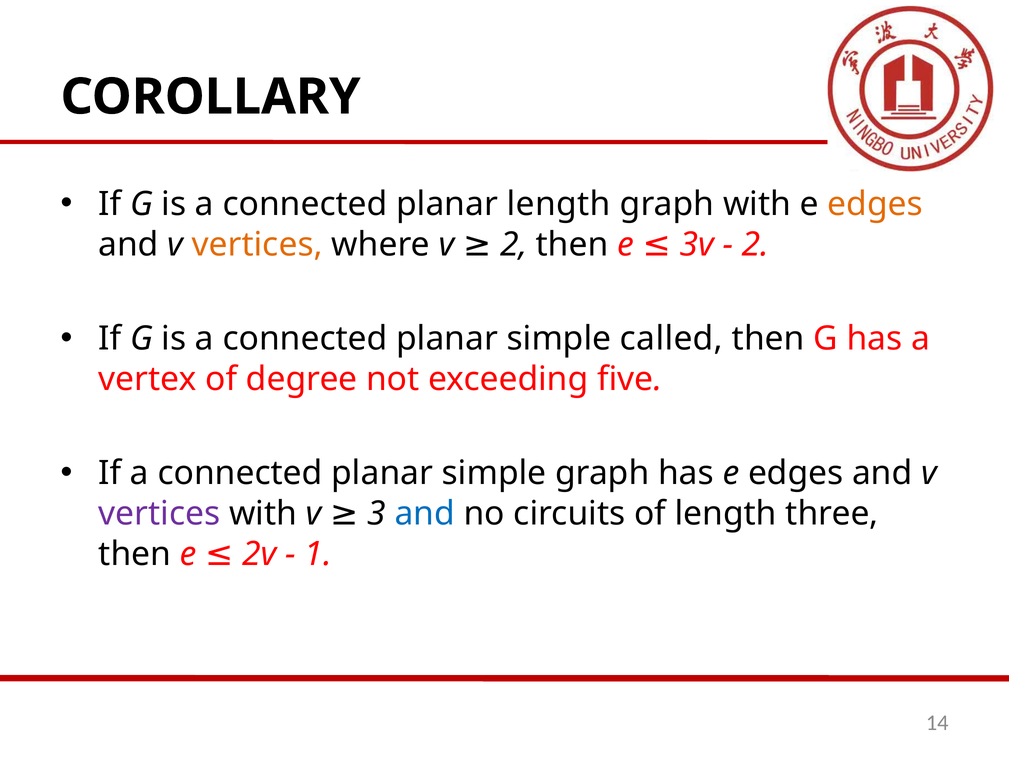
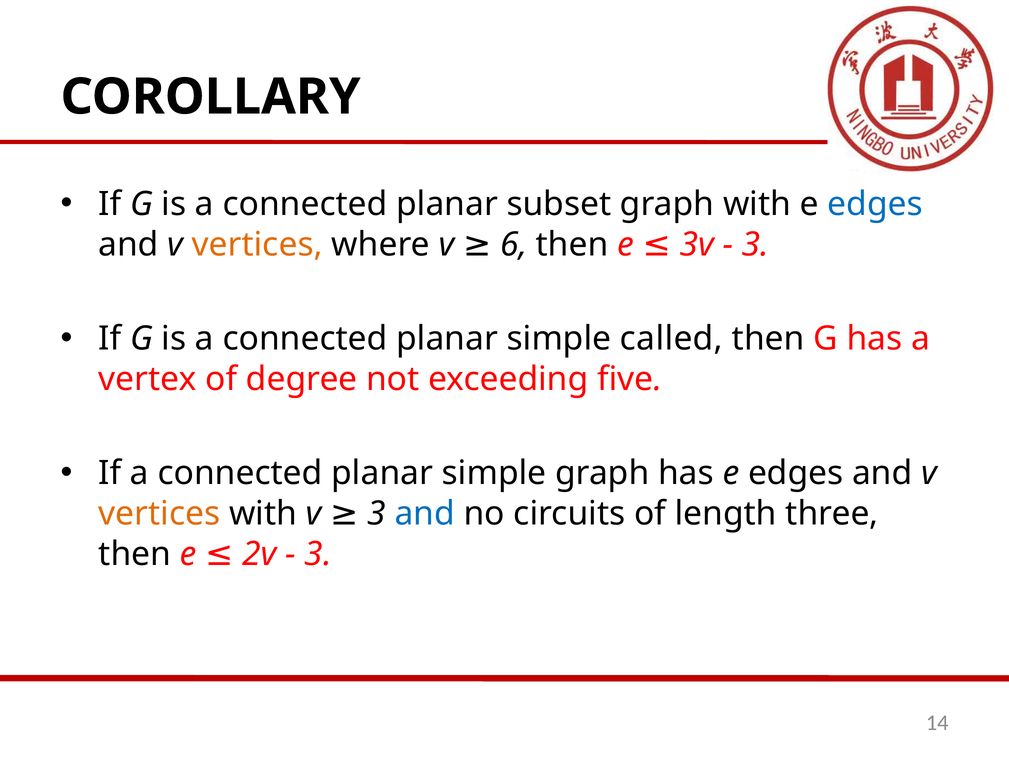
planar length: length -> subset
edges at (875, 204) colour: orange -> blue
2 at (755, 245): 2 -> 3
v 2: 2 -> 6
vertices at (159, 514) colour: purple -> orange
1 at (318, 554): 1 -> 3
